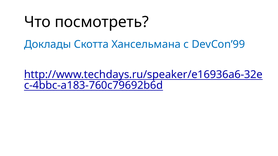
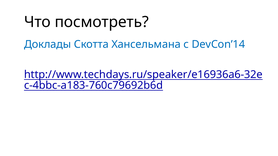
DevCon’99: DevCon’99 -> DevCon’14
